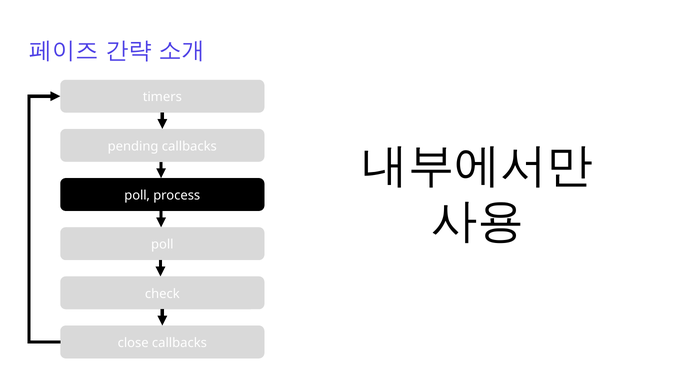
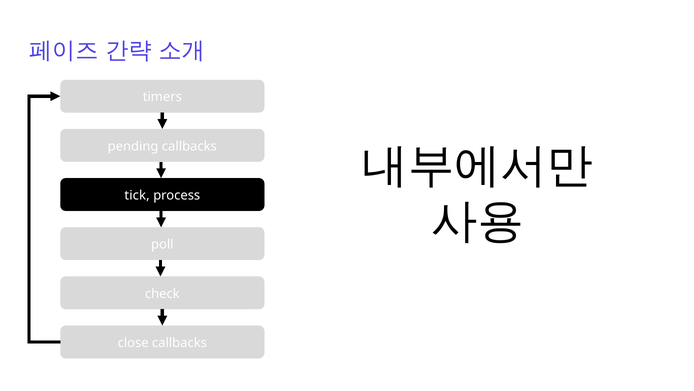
poll at (137, 195): poll -> tick
